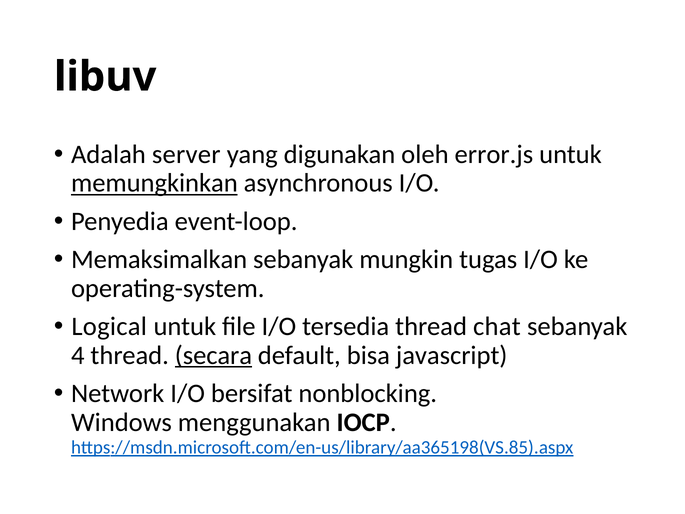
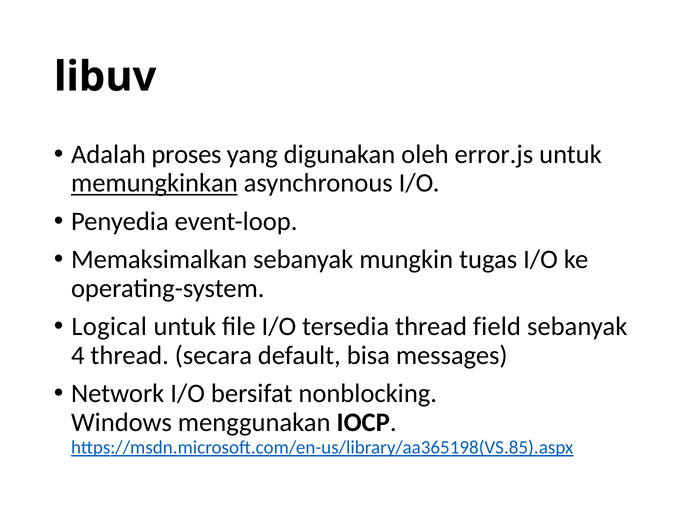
server: server -> proses
chat: chat -> field
secara underline: present -> none
javascript: javascript -> messages
